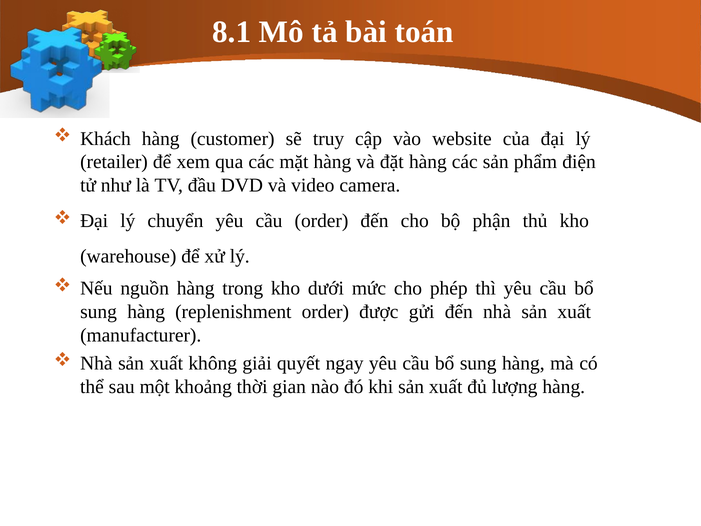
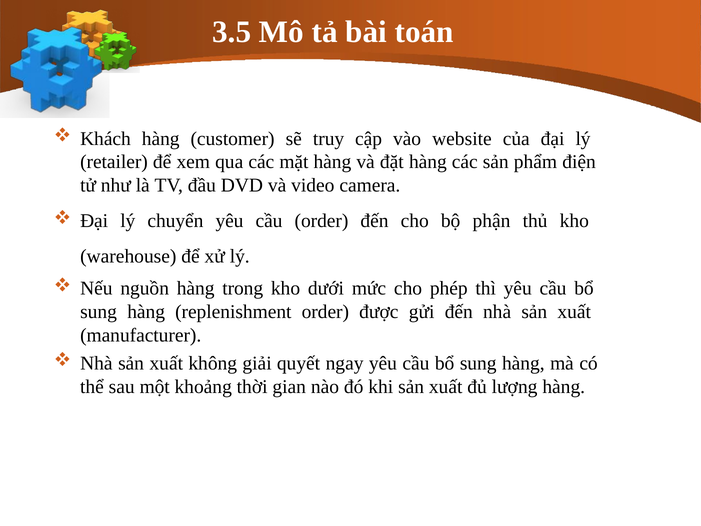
8.1: 8.1 -> 3.5
